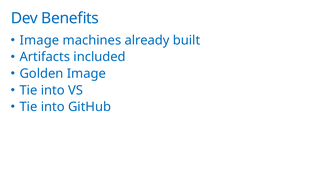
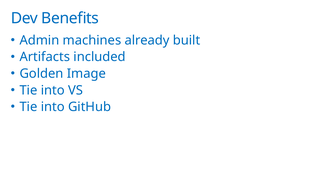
Image at (39, 40): Image -> Admin
